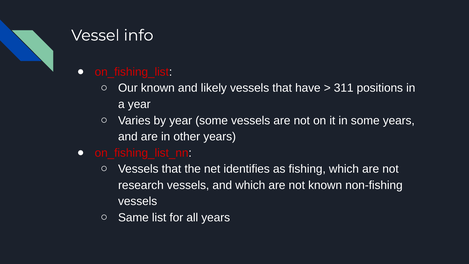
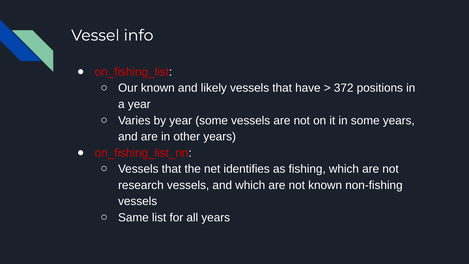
311: 311 -> 372
